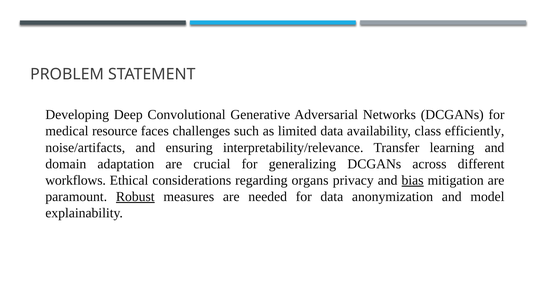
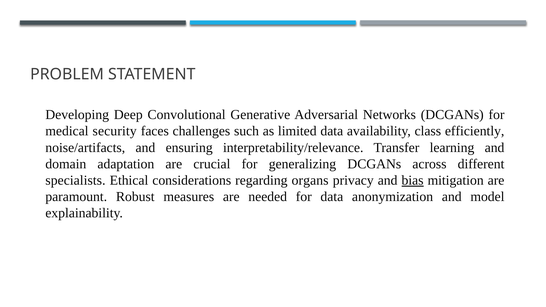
resource: resource -> security
workflows: workflows -> specialists
Robust underline: present -> none
